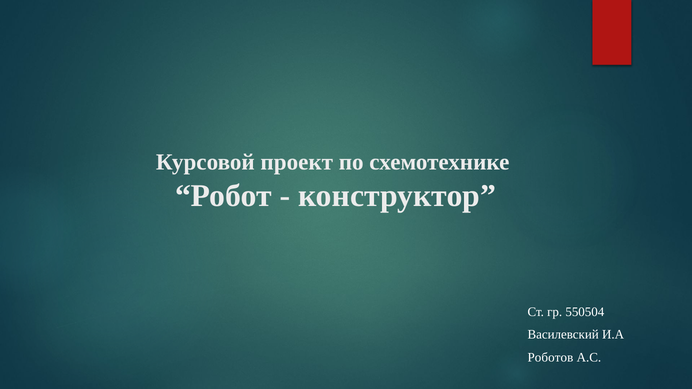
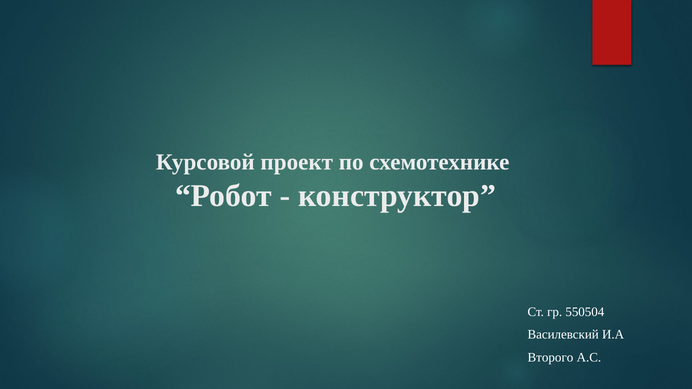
Роботов: Роботов -> Второго
